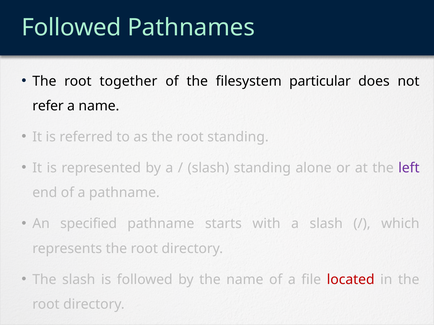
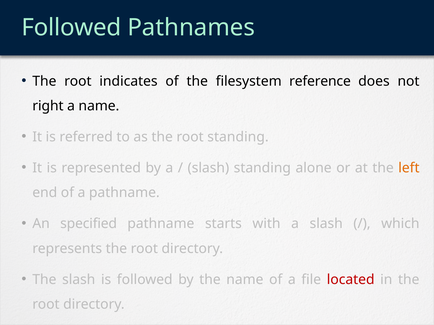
together: together -> indicates
particular: particular -> reference
refer: refer -> right
left colour: purple -> orange
